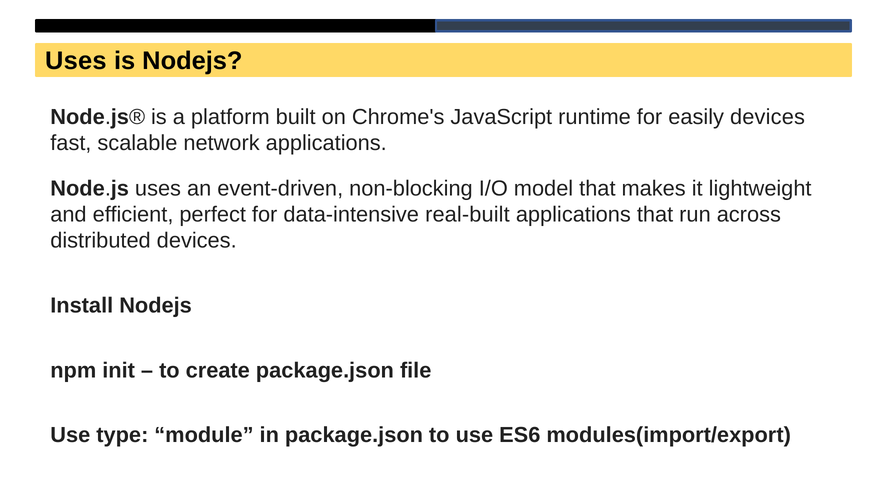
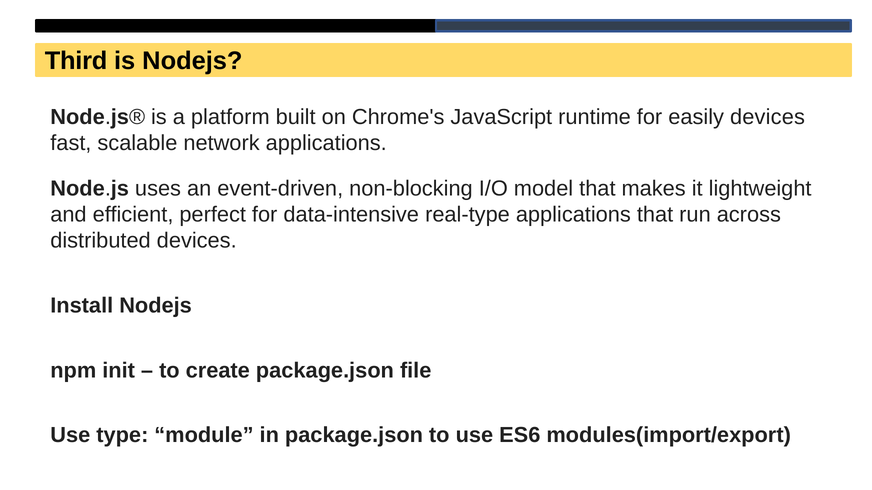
Uses at (76, 61): Uses -> Third
real-built: real-built -> real-type
